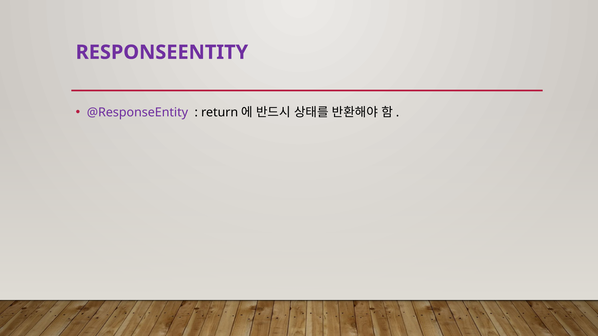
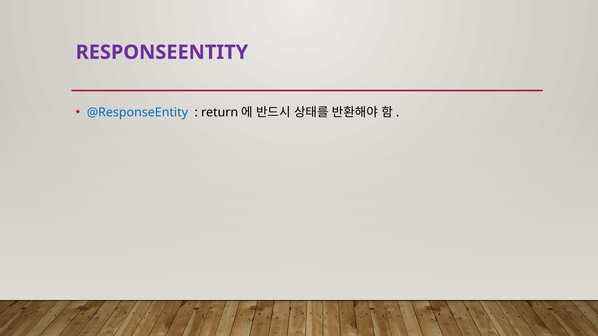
@ResponseEntity colour: purple -> blue
